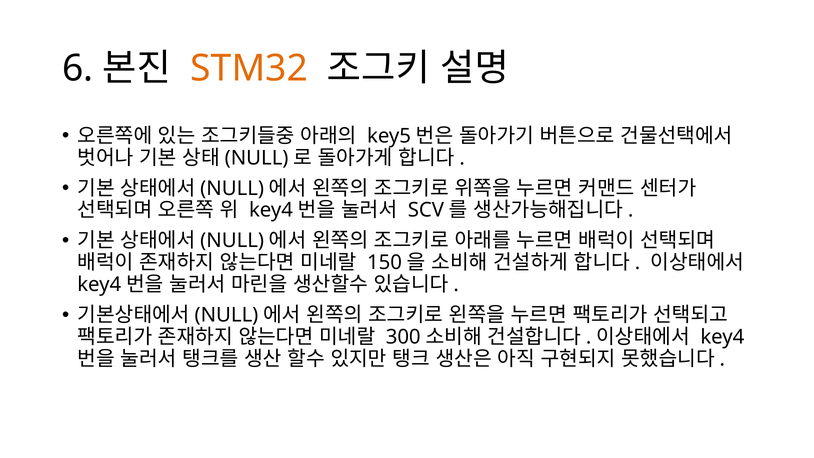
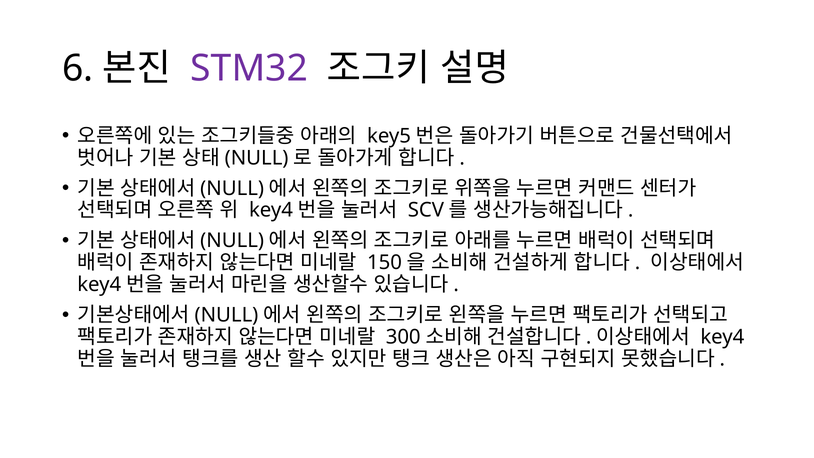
STM32 colour: orange -> purple
